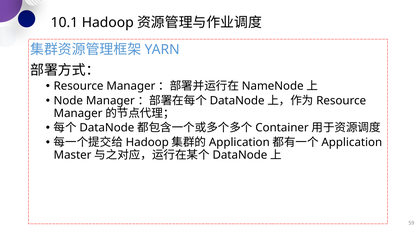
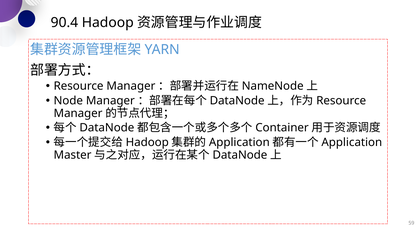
10.1: 10.1 -> 90.4
